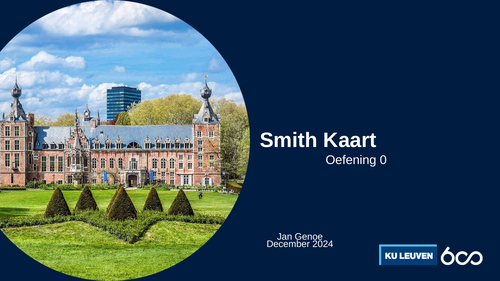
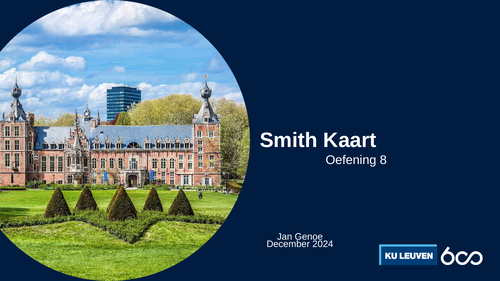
0: 0 -> 8
